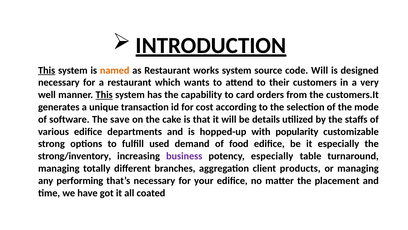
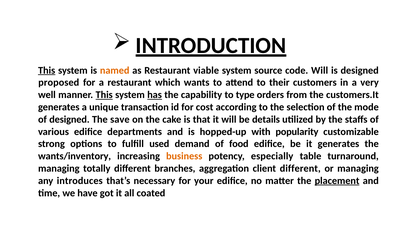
works: works -> viable
necessary at (59, 82): necessary -> proposed
has underline: none -> present
card: card -> type
of software: software -> designed
it especially: especially -> generates
strong/inventory: strong/inventory -> wants/inventory
business colour: purple -> orange
client products: products -> different
performing: performing -> introduces
placement underline: none -> present
